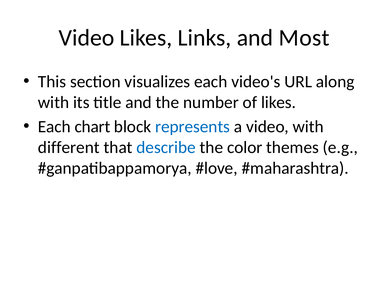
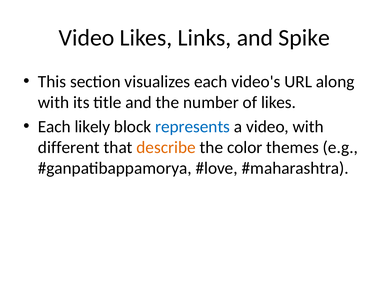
Most: Most -> Spike
chart: chart -> likely
describe colour: blue -> orange
